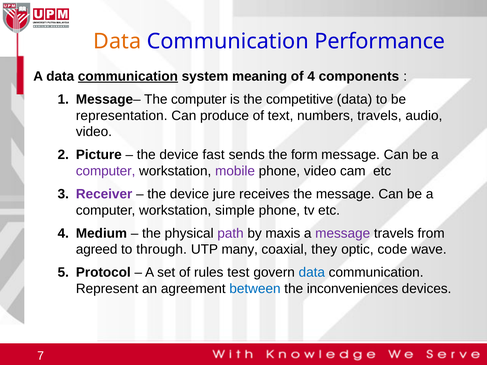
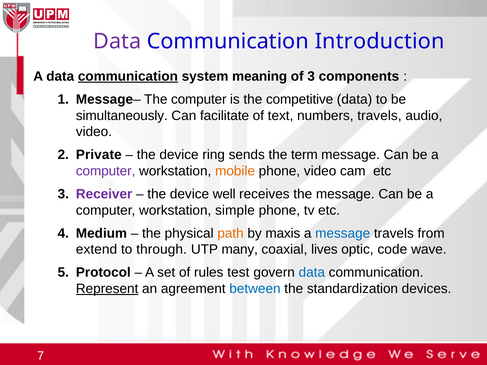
Data at (117, 41) colour: orange -> purple
Performance: Performance -> Introduction
of 4: 4 -> 3
representation: representation -> simultaneously
produce: produce -> facilitate
Picture: Picture -> Private
fast: fast -> ring
form: form -> term
mobile colour: purple -> orange
jure: jure -> well
path colour: purple -> orange
message at (343, 233) colour: purple -> blue
agreed: agreed -> extend
they: they -> lives
Represent underline: none -> present
inconveniences: inconveniences -> standardization
